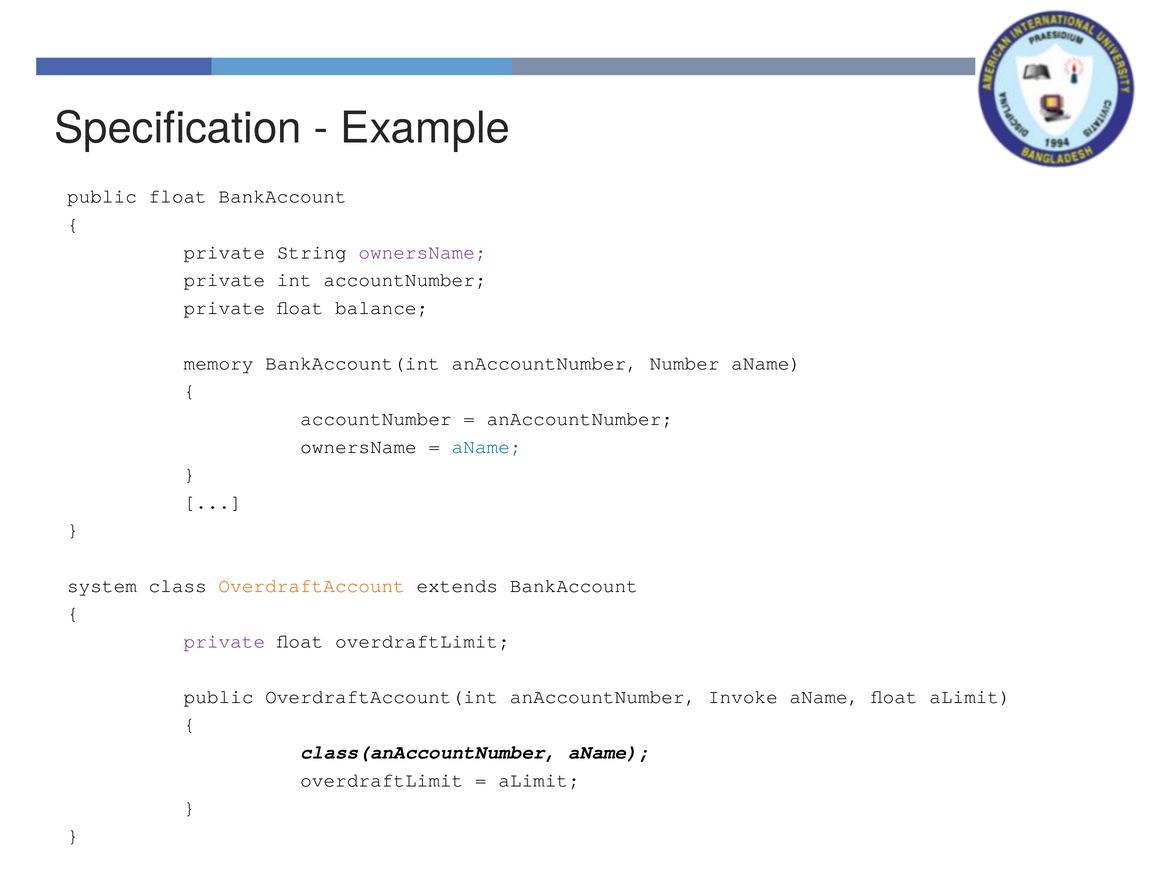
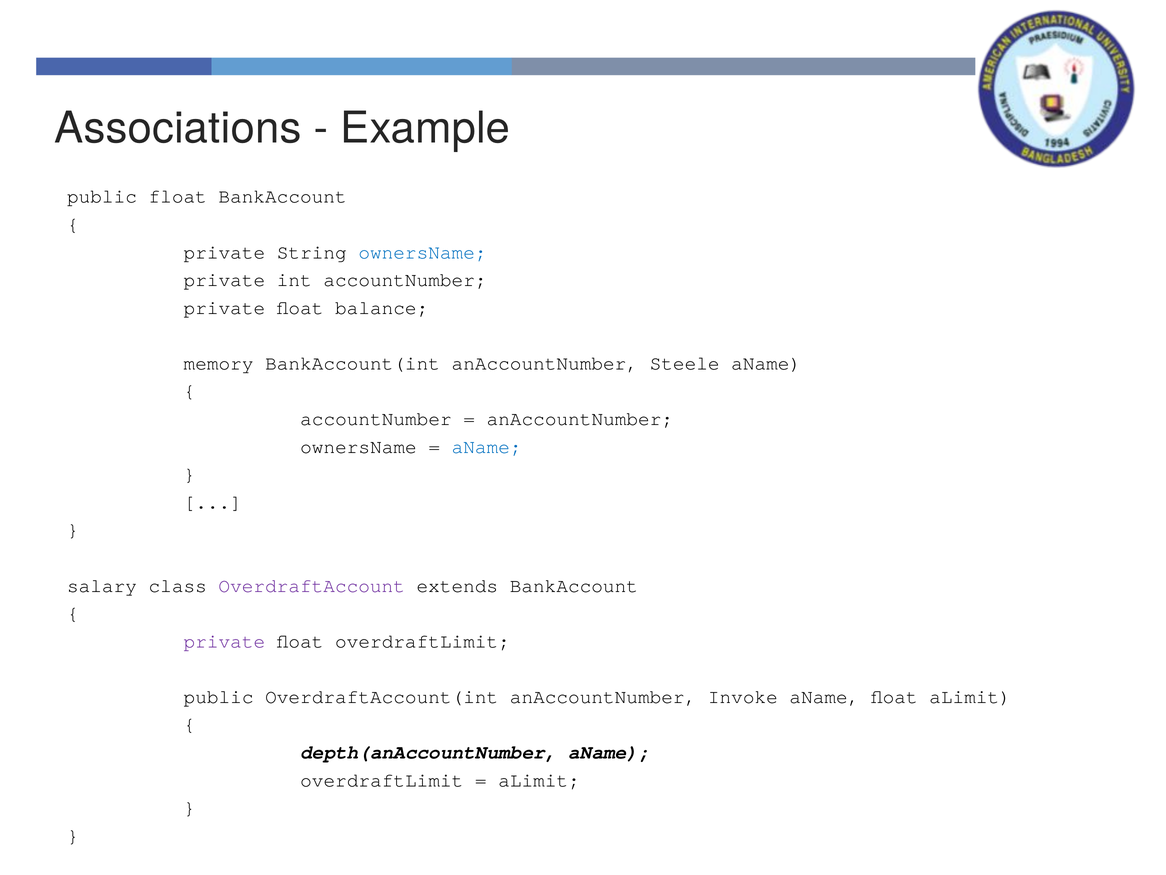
Specification: Specification -> Associations
ownersName at (422, 252) colour: purple -> blue
Number: Number -> Steele
system: system -> salary
OverdraftAccount colour: orange -> purple
class(anAccountNumber: class(anAccountNumber -> depth(anAccountNumber
